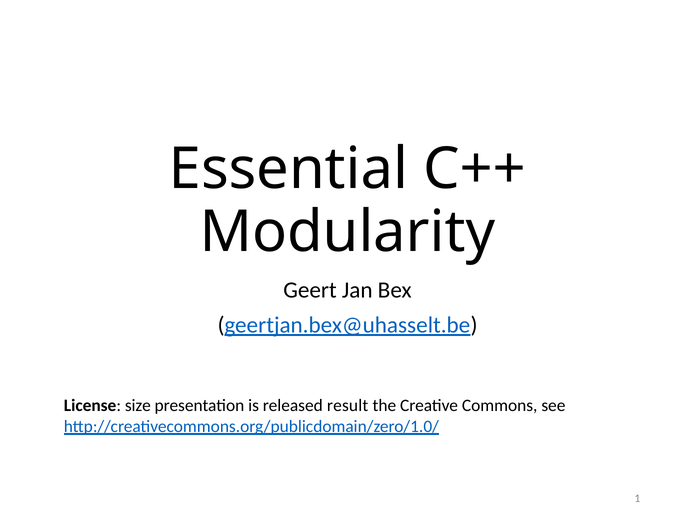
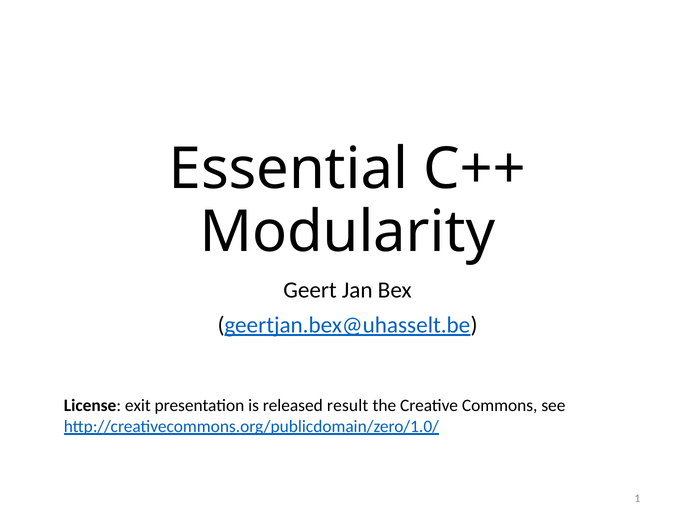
size: size -> exit
